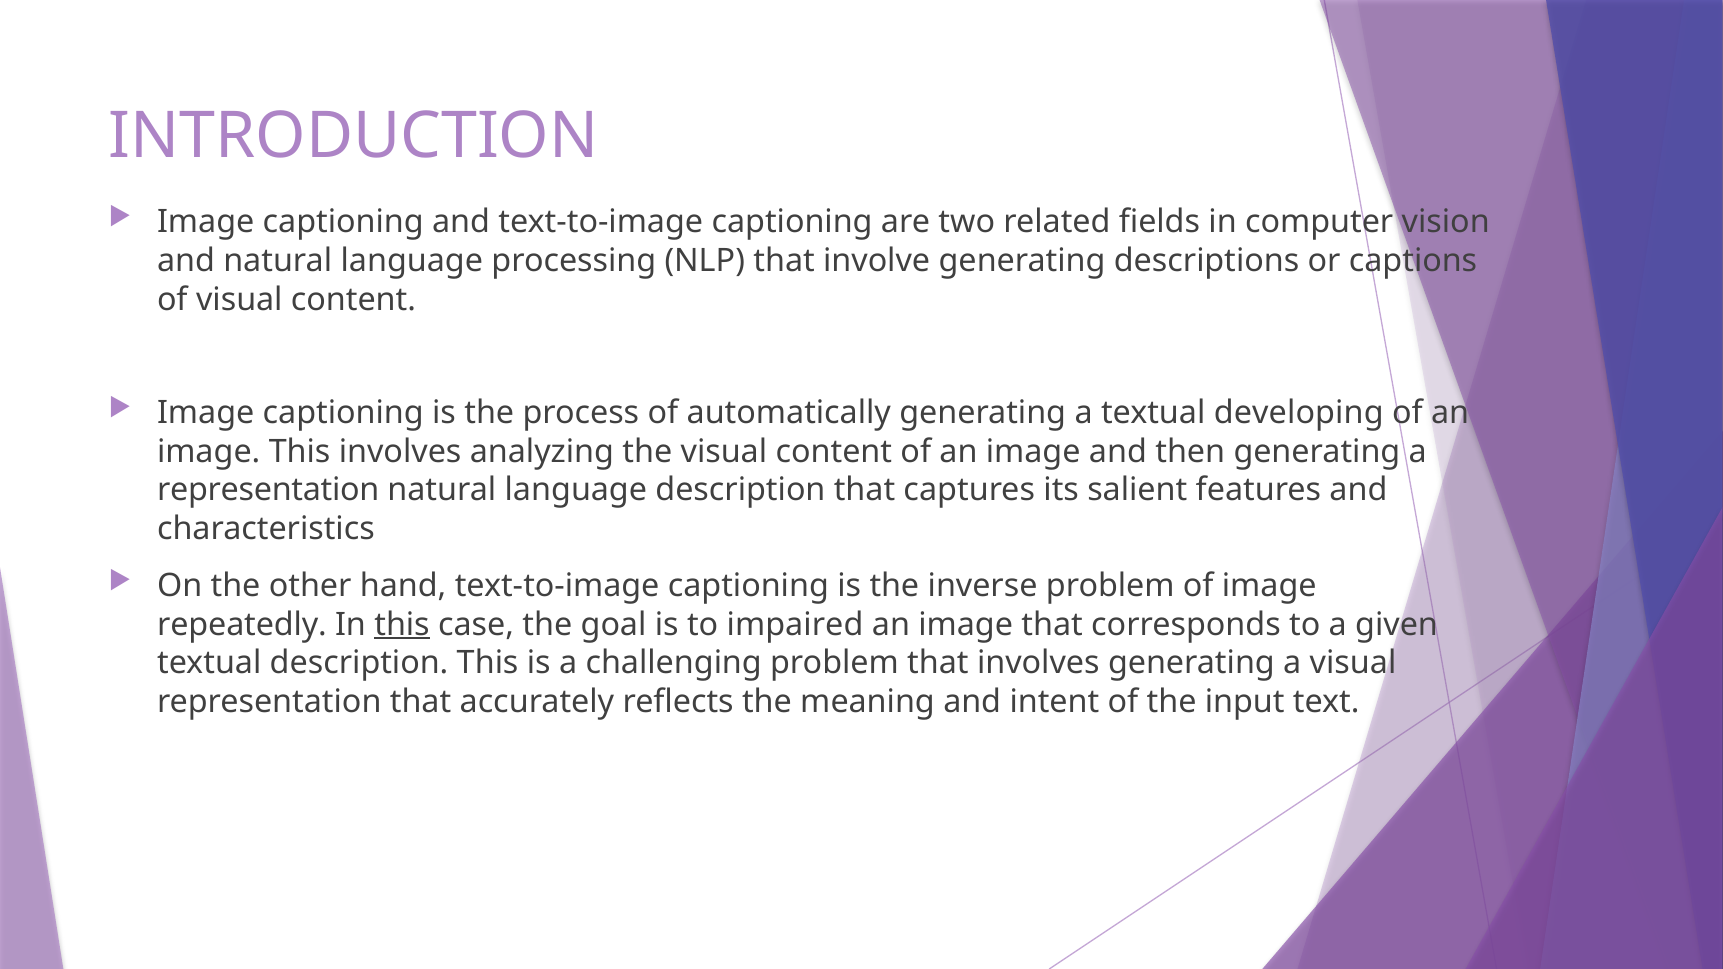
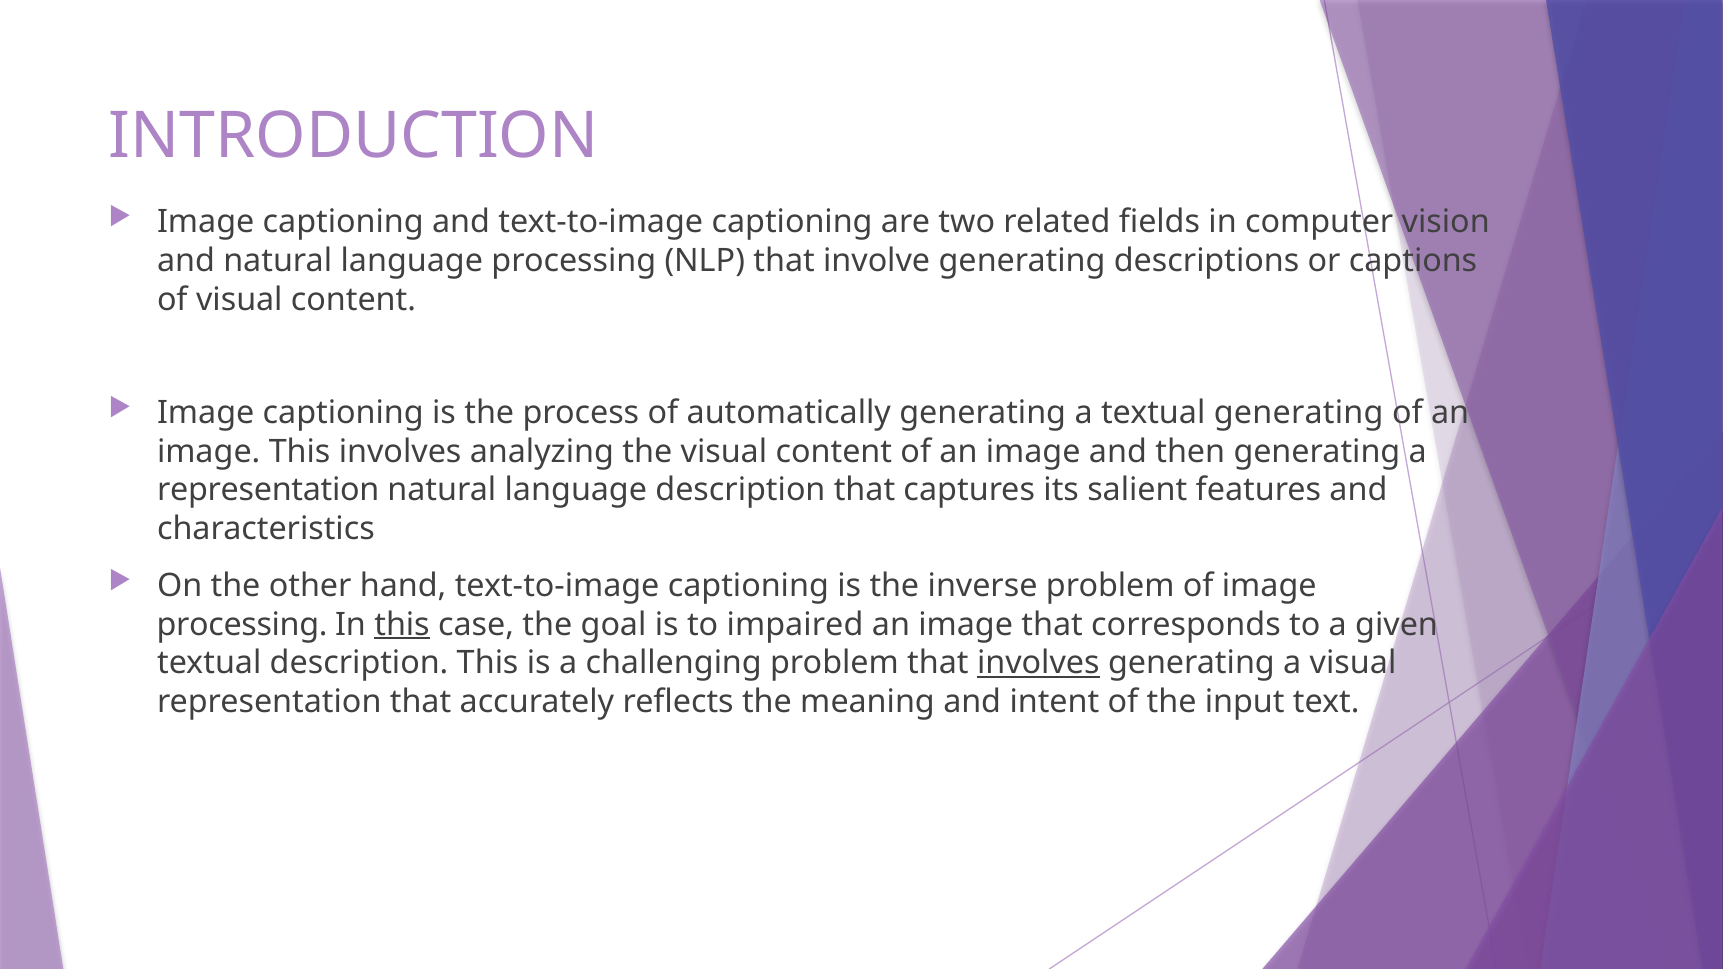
textual developing: developing -> generating
repeatedly at (242, 625): repeatedly -> processing
involves at (1038, 663) underline: none -> present
